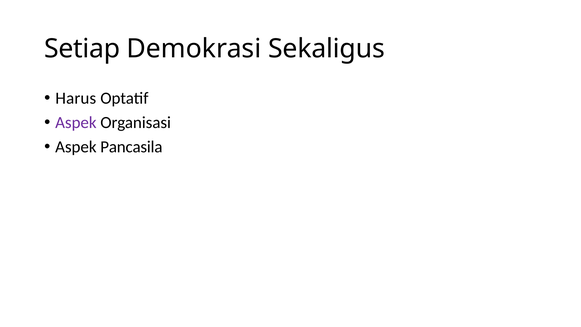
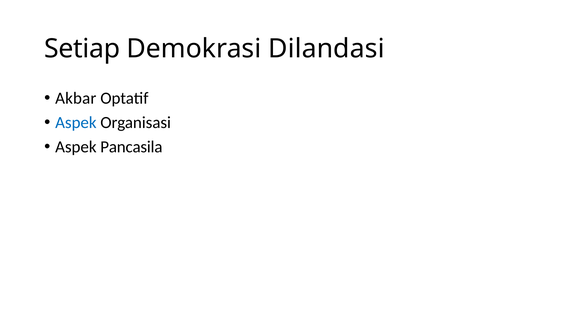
Sekaligus: Sekaligus -> Dilandasi
Harus: Harus -> Akbar
Aspek at (76, 123) colour: purple -> blue
